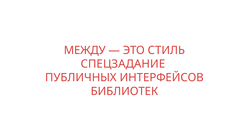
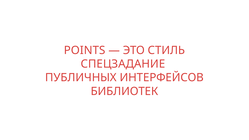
МЕЖДУ: МЕЖДУ -> POINTS
